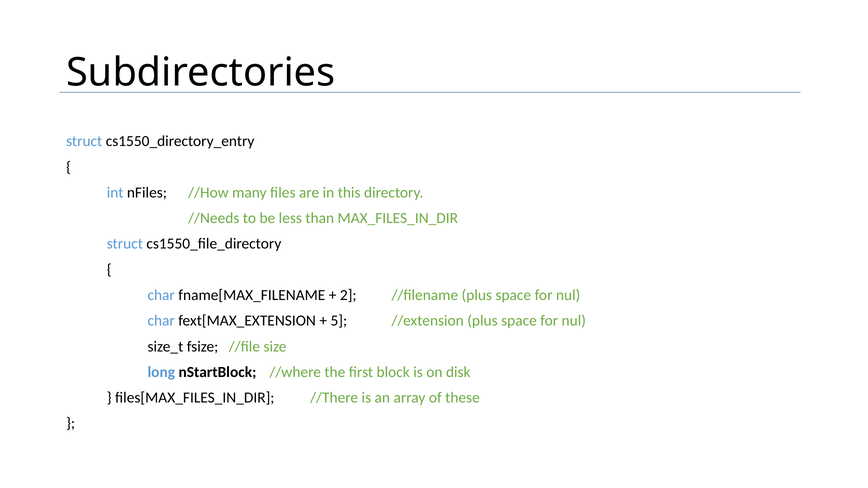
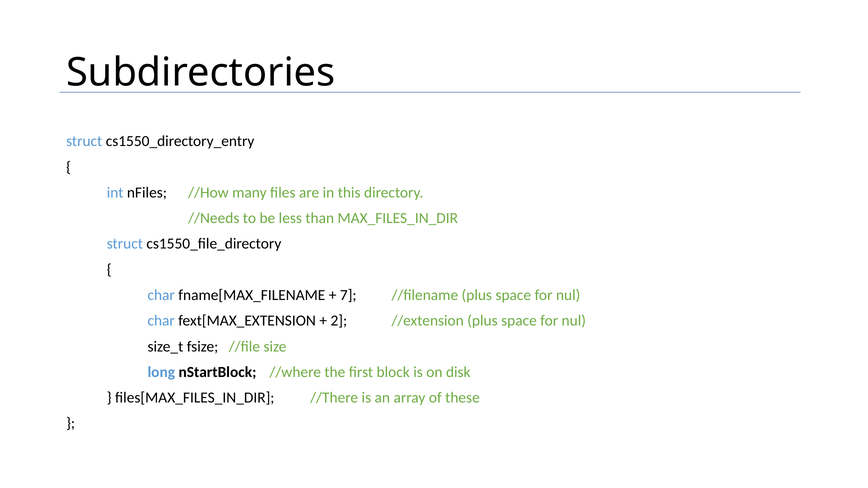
2: 2 -> 7
5: 5 -> 2
